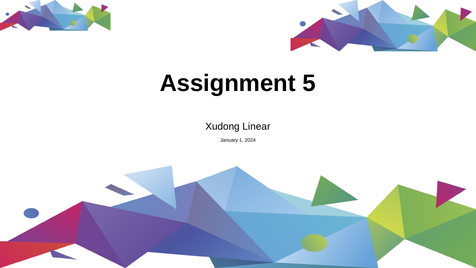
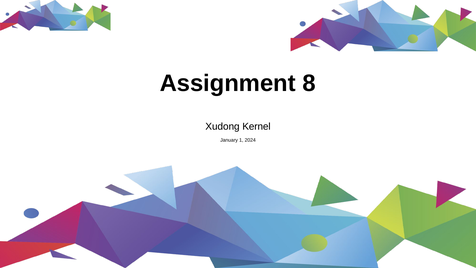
5: 5 -> 8
Linear: Linear -> Kernel
